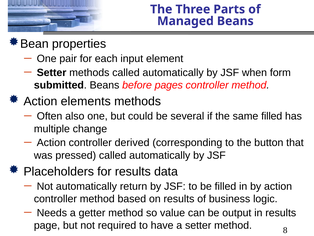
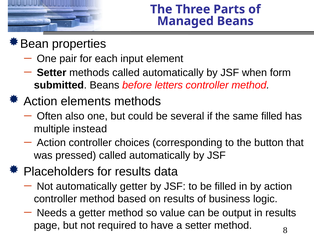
pages: pages -> letters
change: change -> instead
derived: derived -> choices
automatically return: return -> getter
